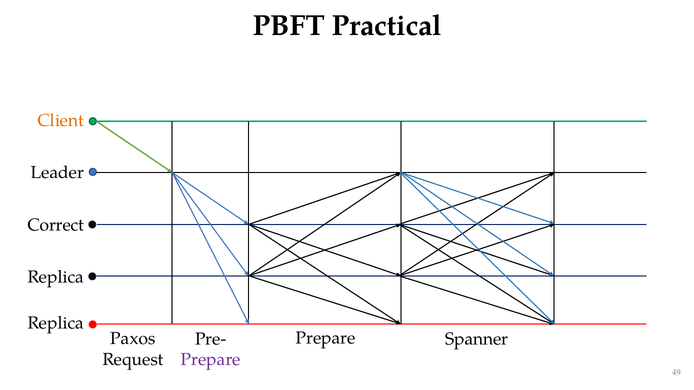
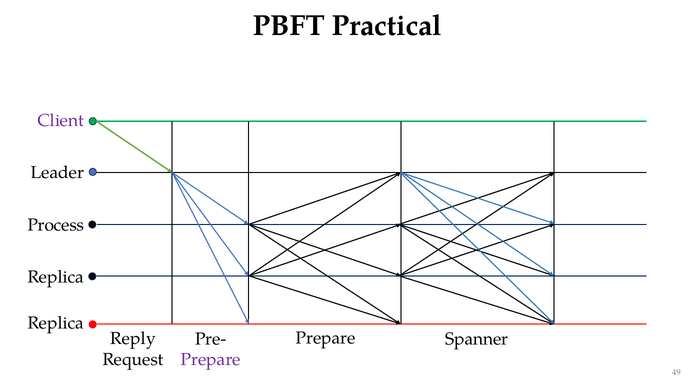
Client colour: orange -> purple
Correct: Correct -> Process
Paxos: Paxos -> Reply
